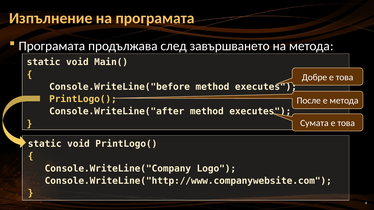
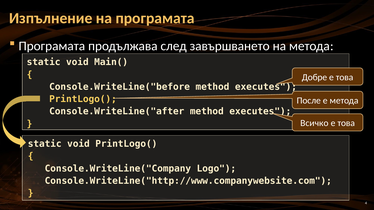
Сумата: Сумата -> Всичко
